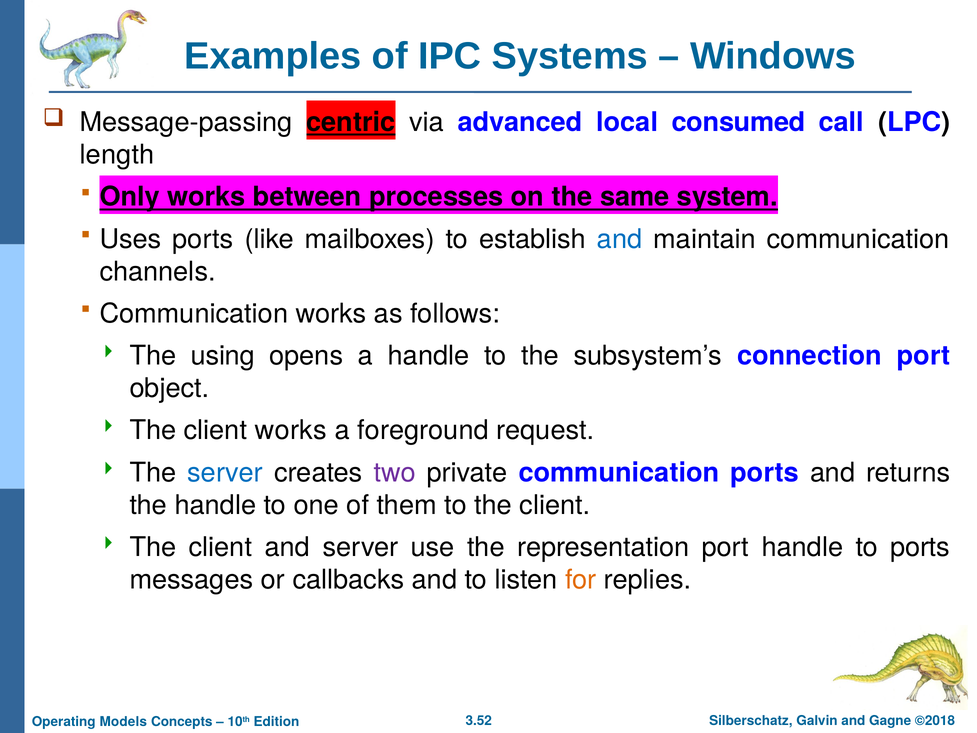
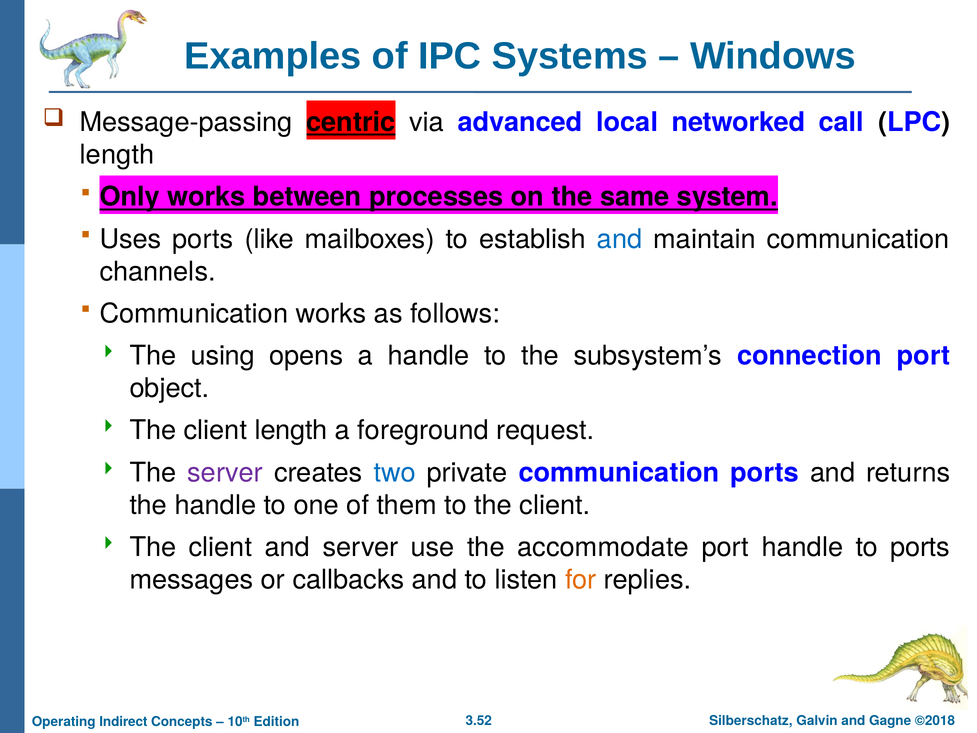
consumed: consumed -> networked
client works: works -> length
server at (225, 472) colour: blue -> purple
two colour: purple -> blue
representation: representation -> accommodate
Models: Models -> Indirect
